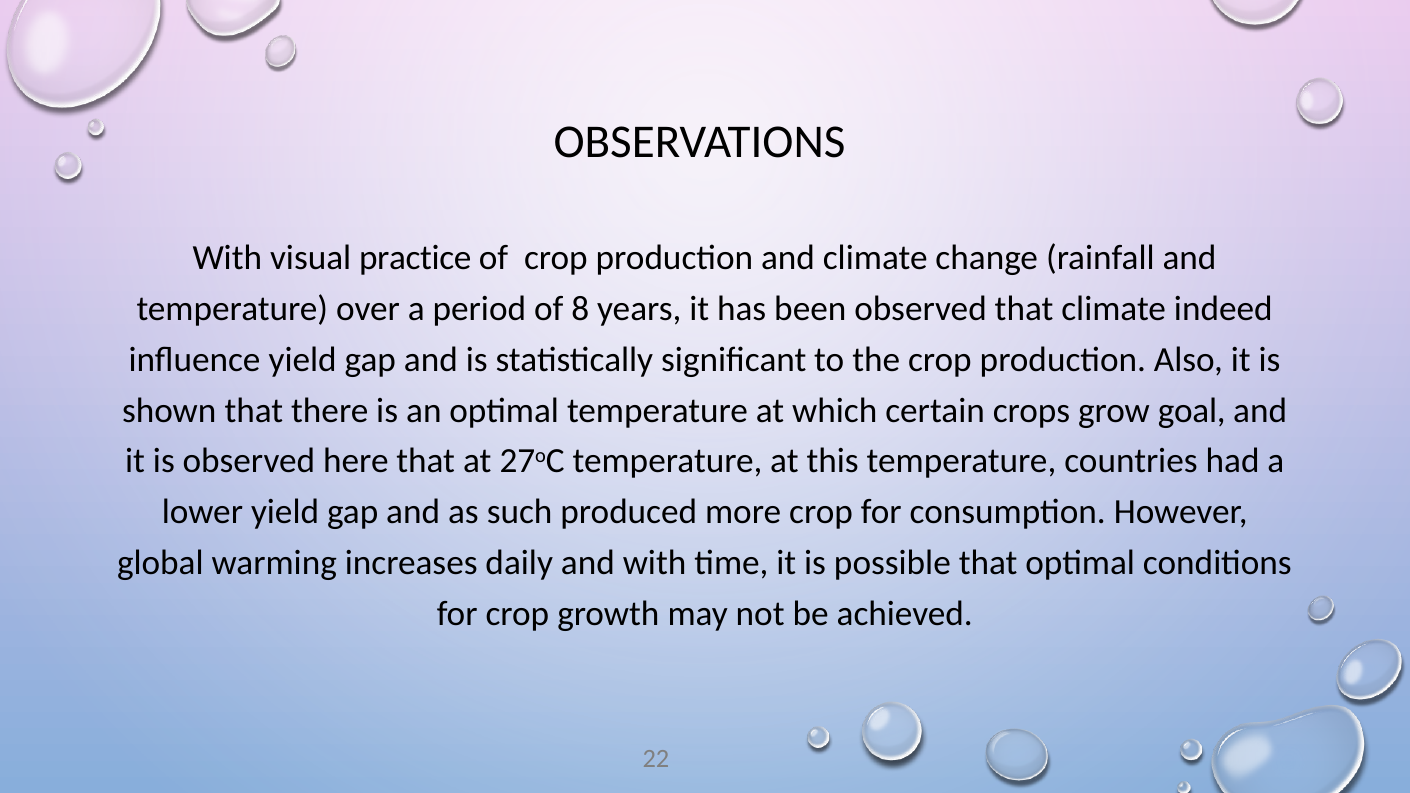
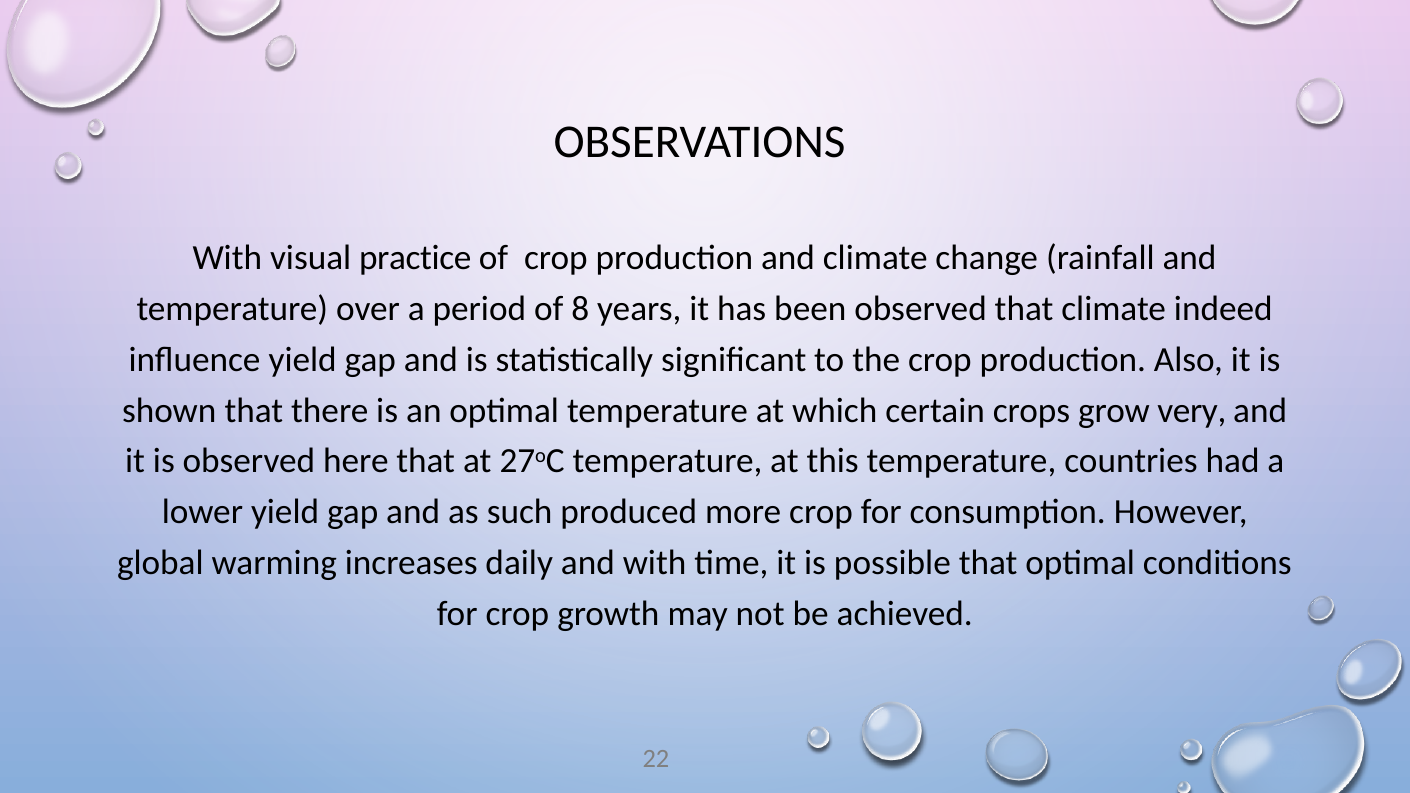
goal: goal -> very
